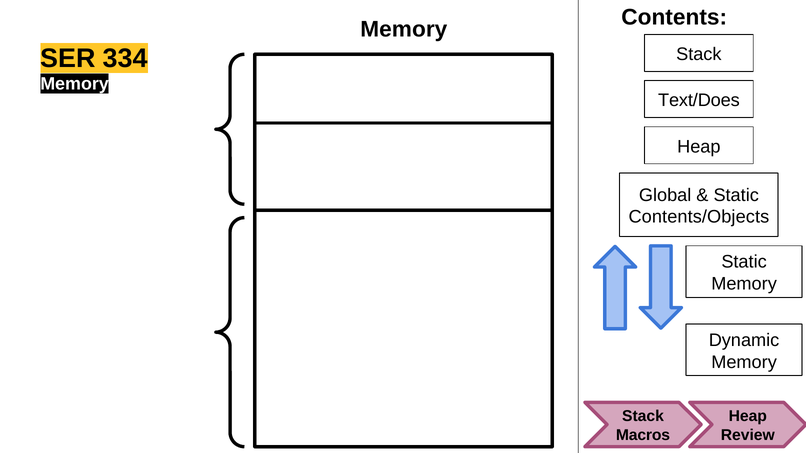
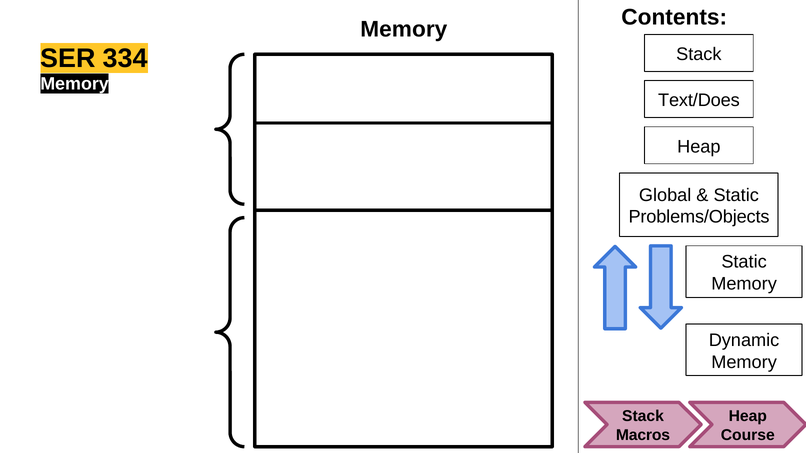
Contents/Objects: Contents/Objects -> Problems/Objects
Review: Review -> Course
